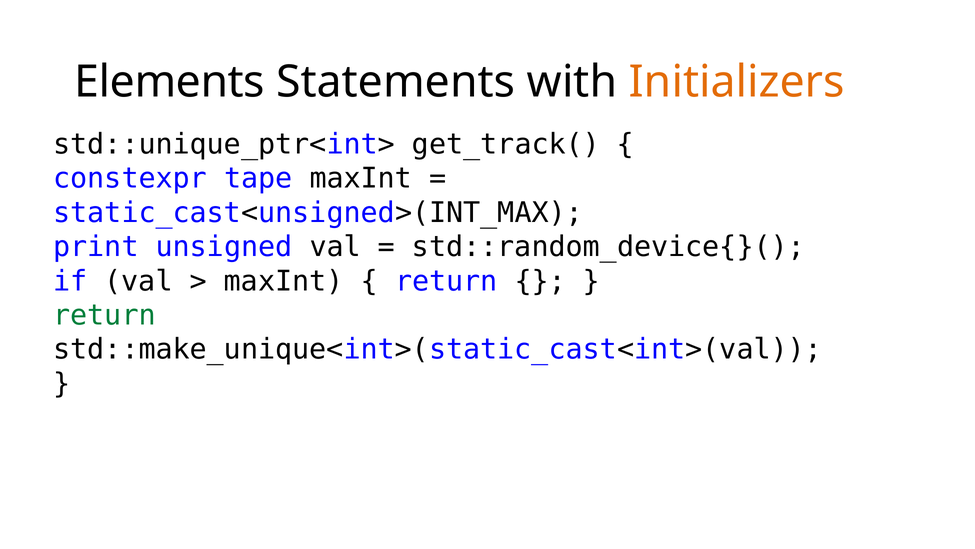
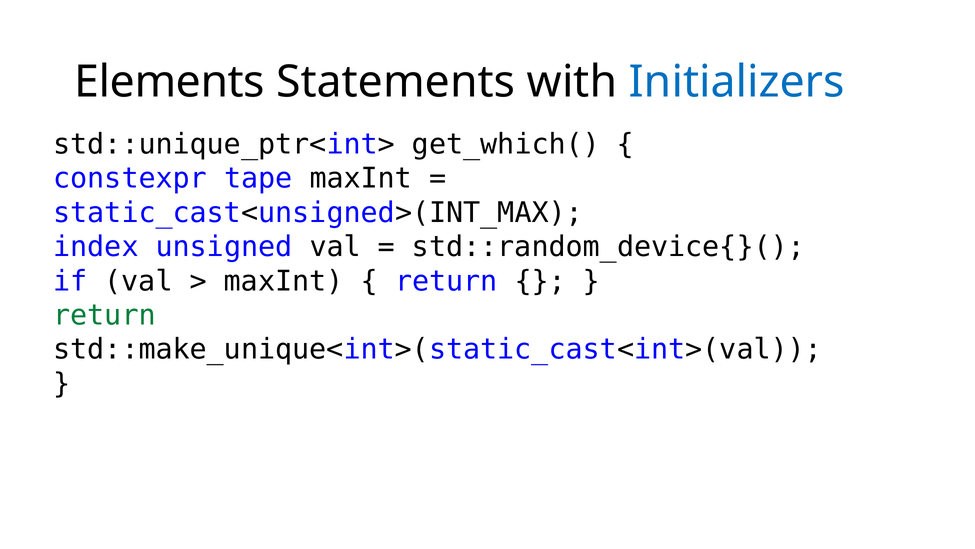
Initializers colour: orange -> blue
get_track(: get_track( -> get_which(
print: print -> index
